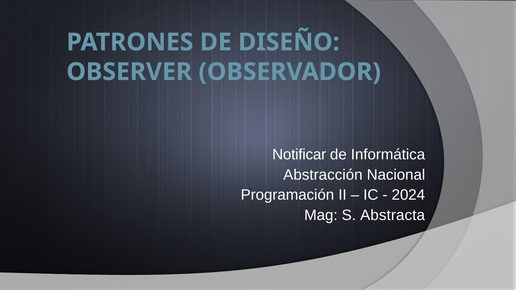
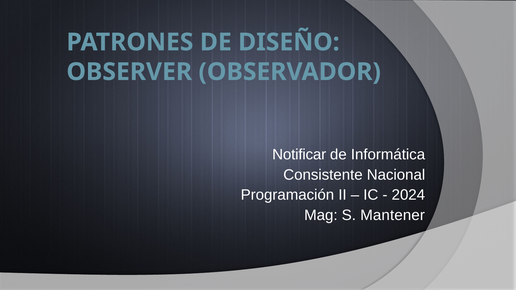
Abstracción: Abstracción -> Consistente
Abstracta: Abstracta -> Mantener
